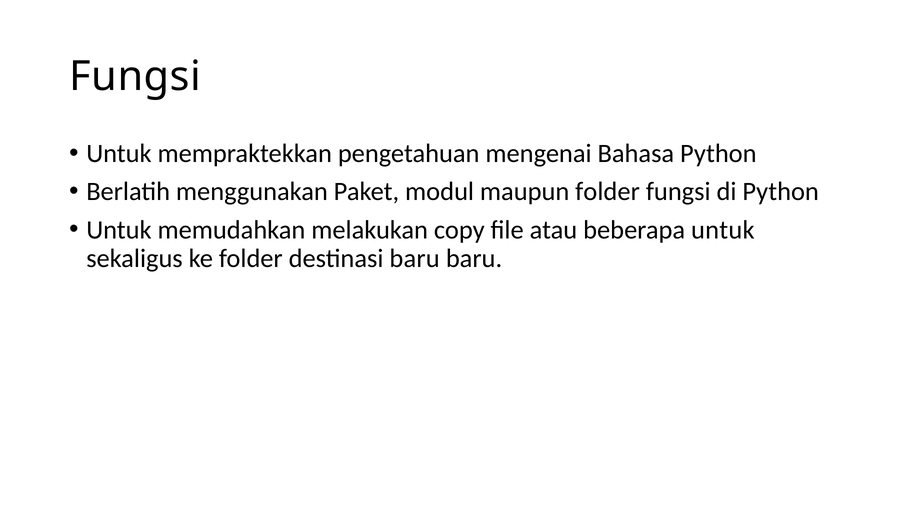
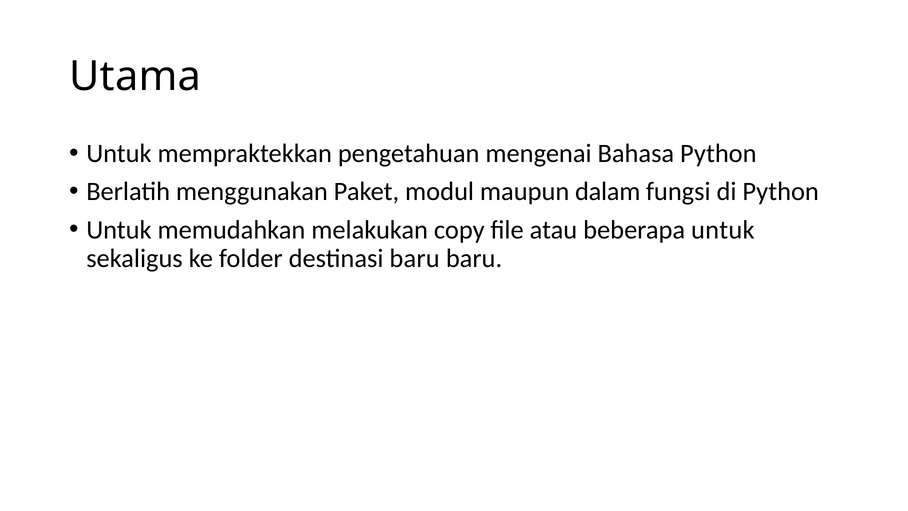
Fungsi at (135, 76): Fungsi -> Utama
maupun folder: folder -> dalam
